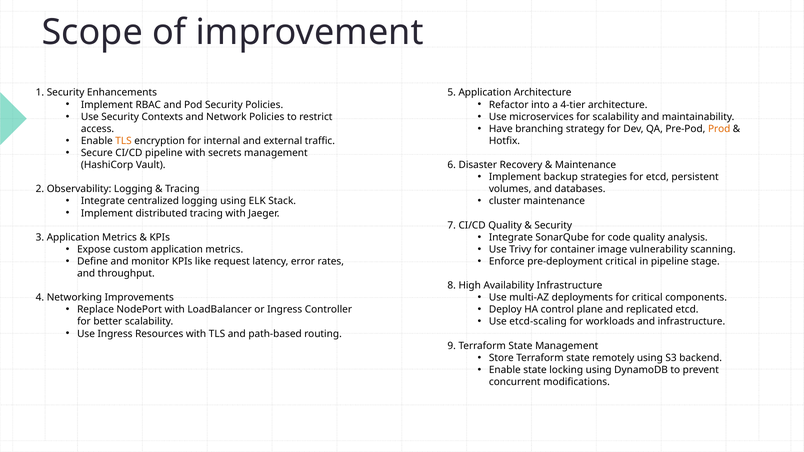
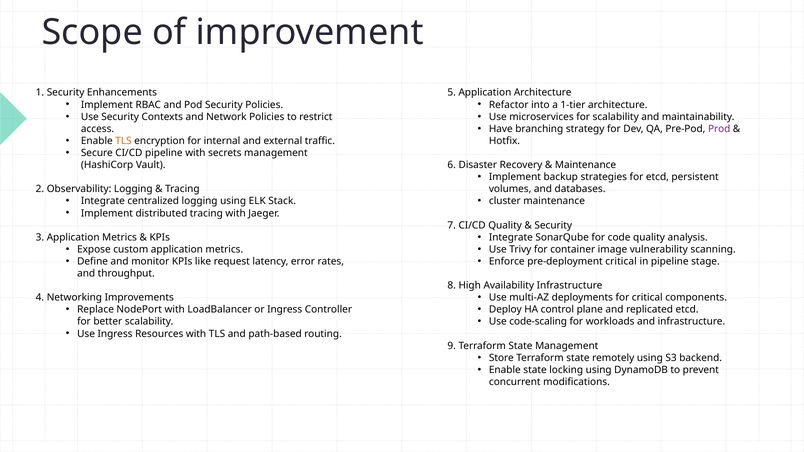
4-tier: 4-tier -> 1-tier
Prod colour: orange -> purple
etcd-scaling: etcd-scaling -> code-scaling
